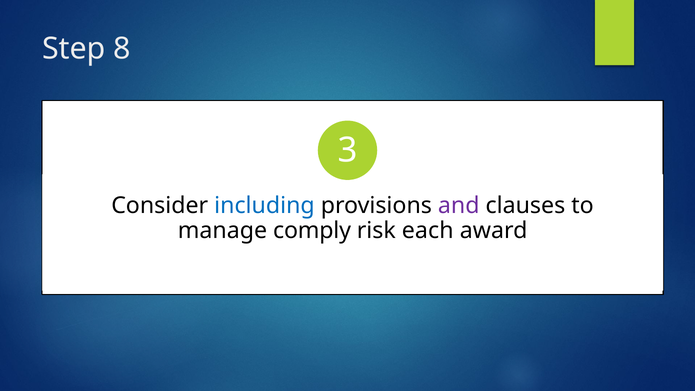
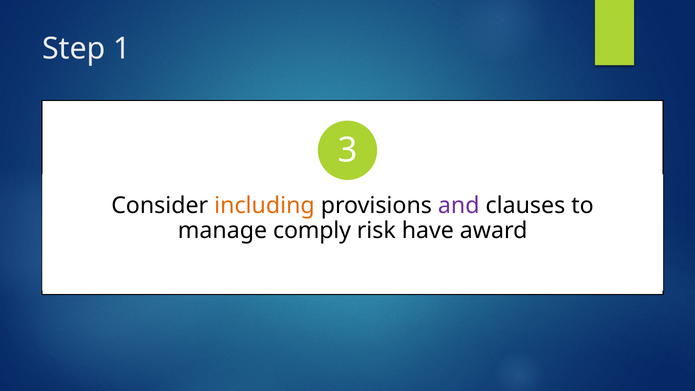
8: 8 -> 1
including colour: blue -> orange
each: each -> have
